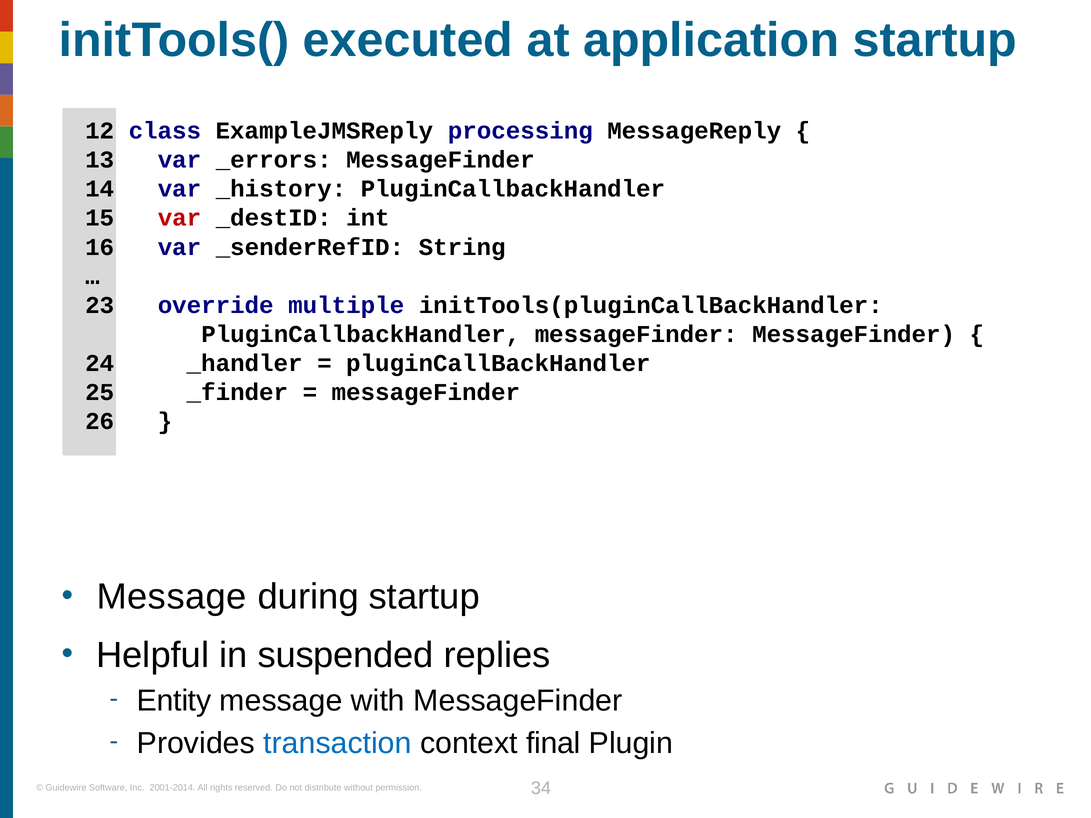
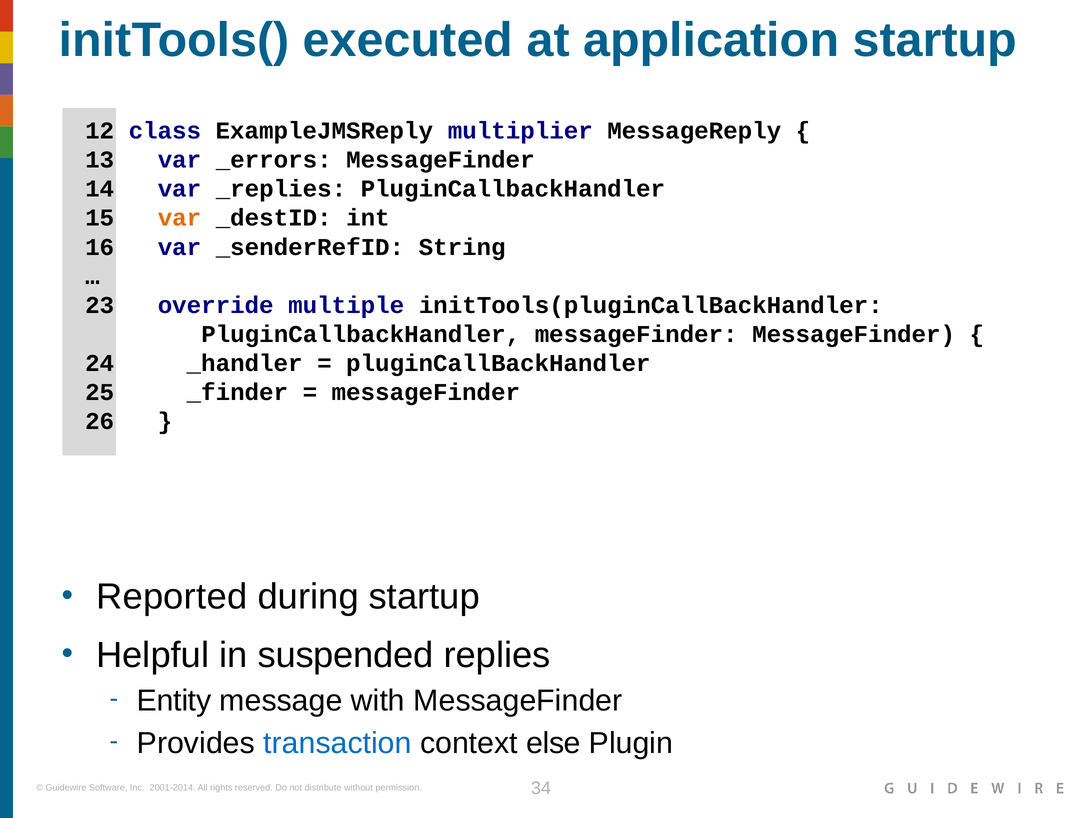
processing: processing -> multiplier
_history: _history -> _replies
var at (180, 218) colour: red -> orange
Message at (172, 597): Message -> Reported
final: final -> else
